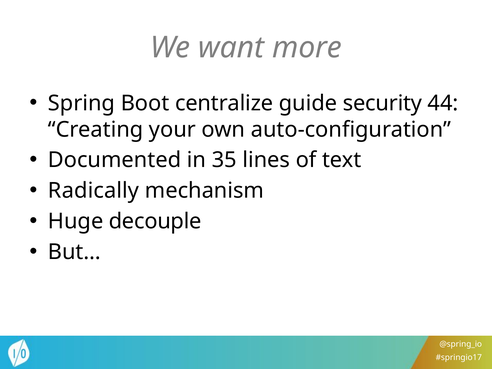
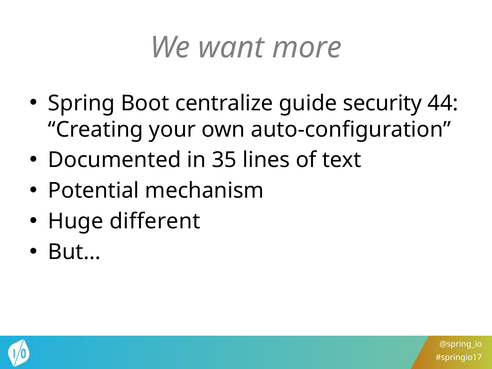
Radically: Radically -> Potential
decouple: decouple -> different
